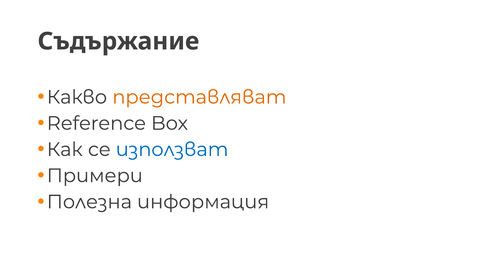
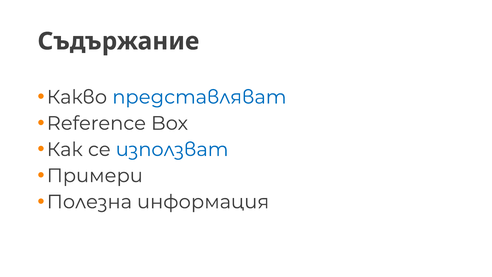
представляват colour: orange -> blue
